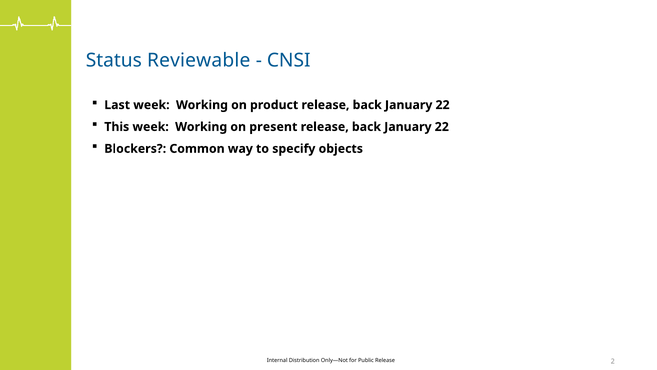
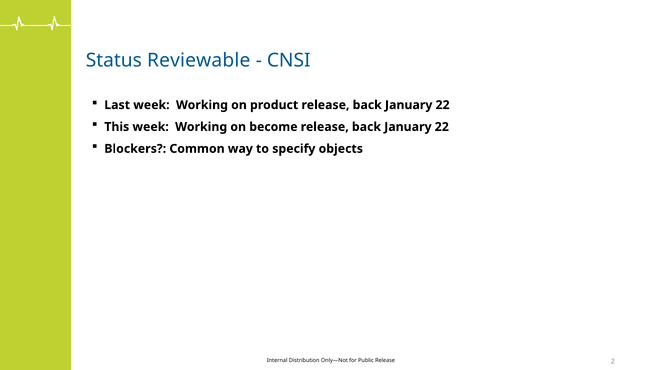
present: present -> become
